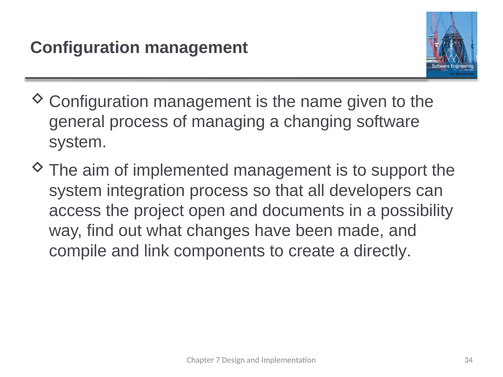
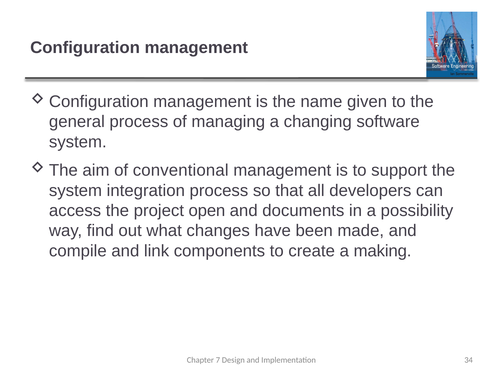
implemented: implemented -> conventional
directly: directly -> making
